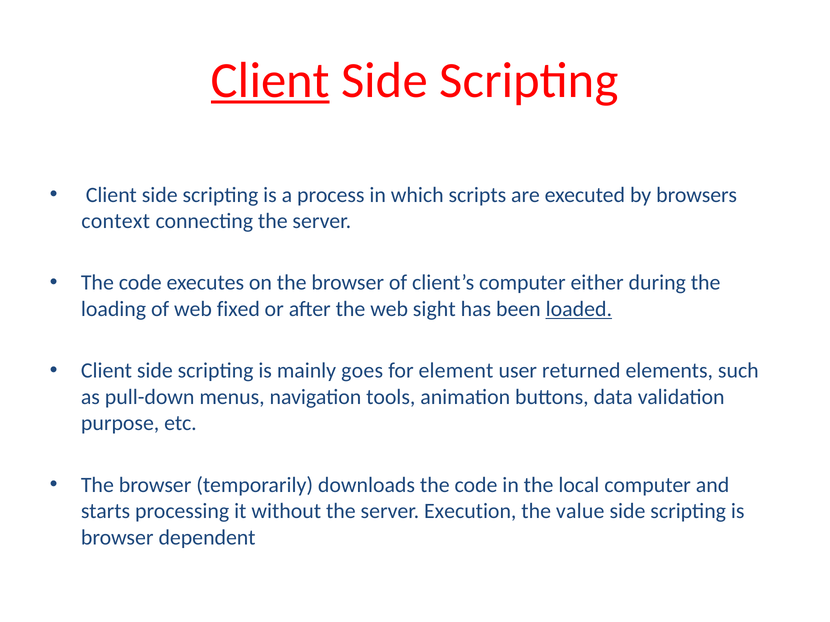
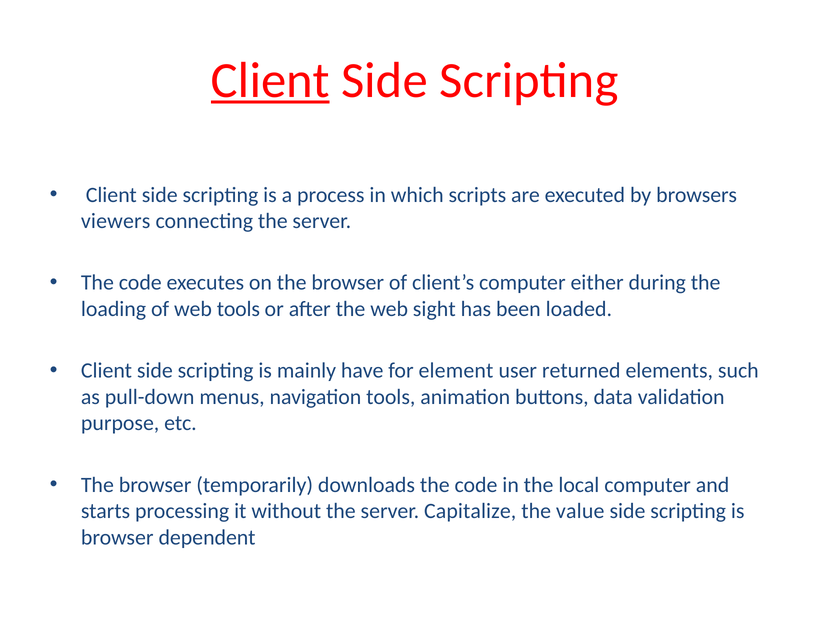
context: context -> viewers
web fixed: fixed -> tools
loaded underline: present -> none
goes: goes -> have
Execution: Execution -> Capitalize
